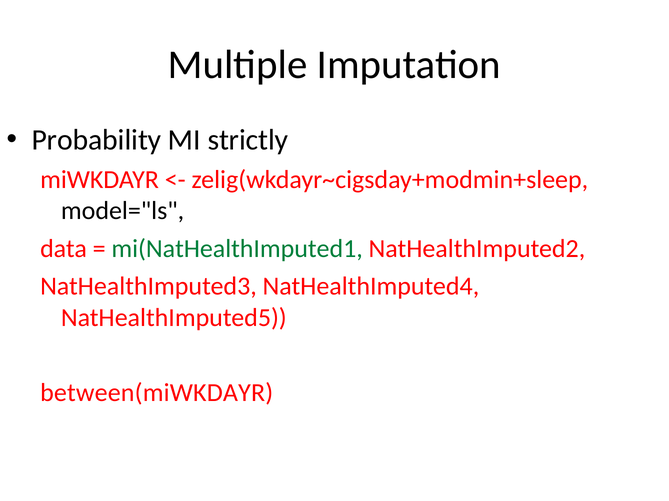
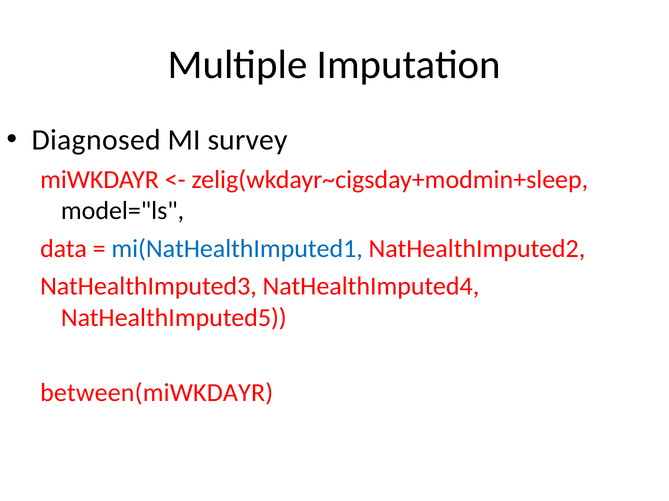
Probability: Probability -> Diagnosed
strictly: strictly -> survey
mi(NatHealthImputed1 colour: green -> blue
